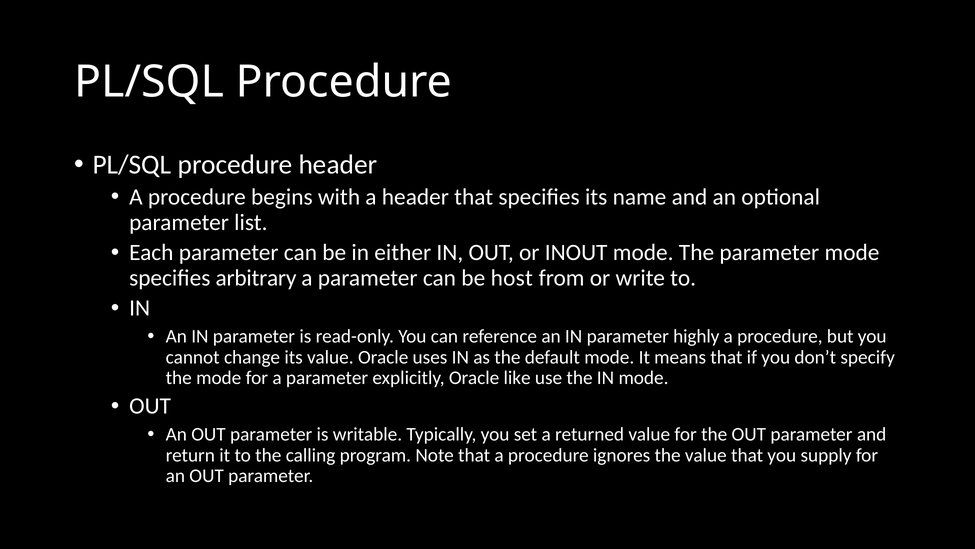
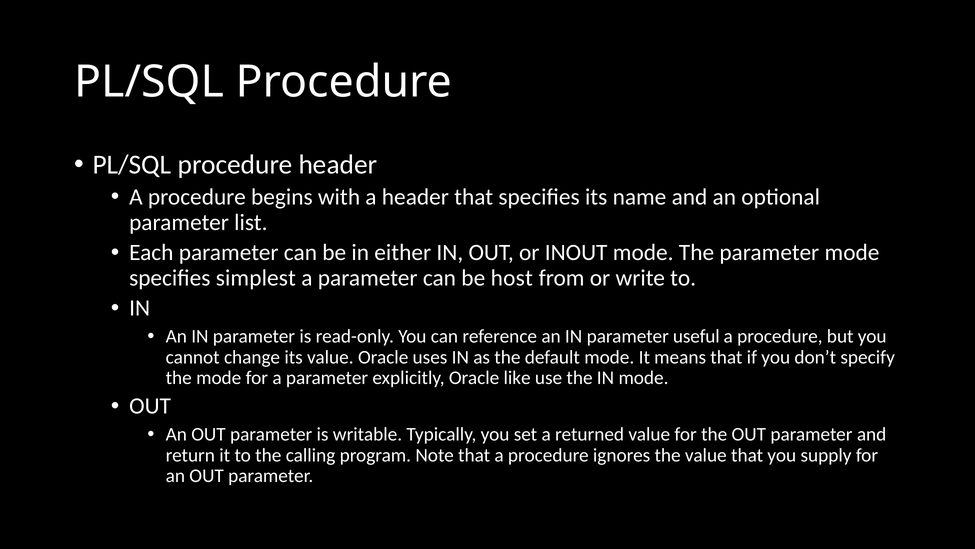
arbitrary: arbitrary -> simplest
highly: highly -> useful
